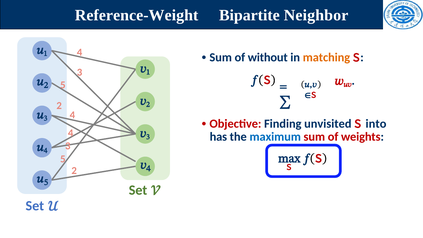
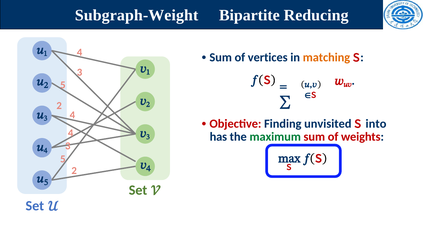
Reference-Weight: Reference-Weight -> Subgraph-Weight
Neighbor: Neighbor -> Reducing
without: without -> vertices
maximum colour: blue -> green
